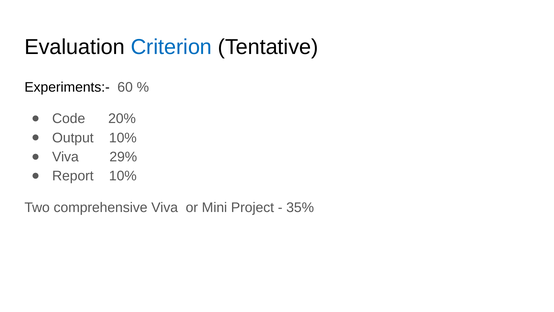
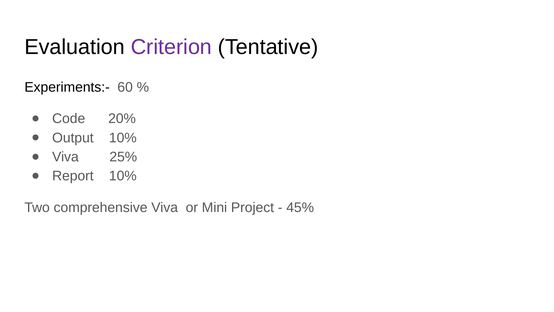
Criterion colour: blue -> purple
29%: 29% -> 25%
35%: 35% -> 45%
